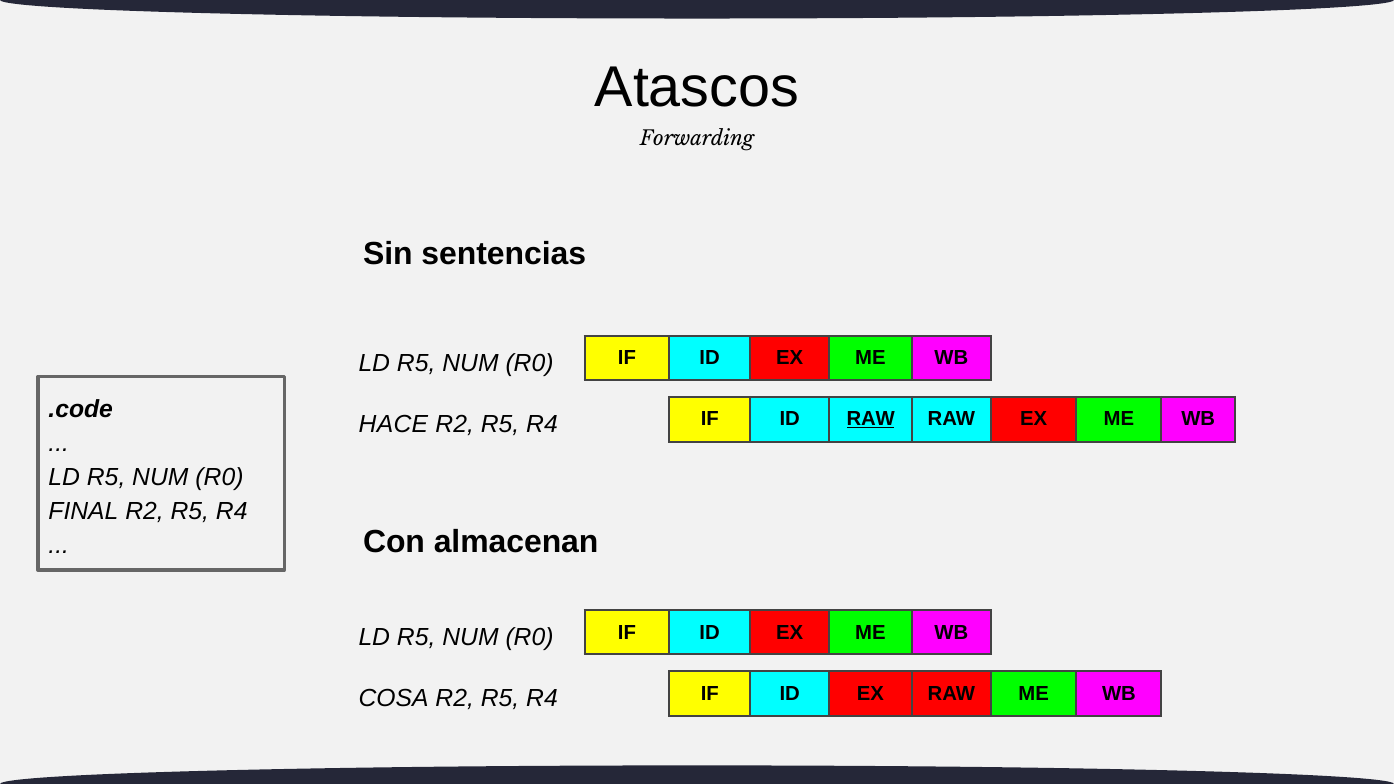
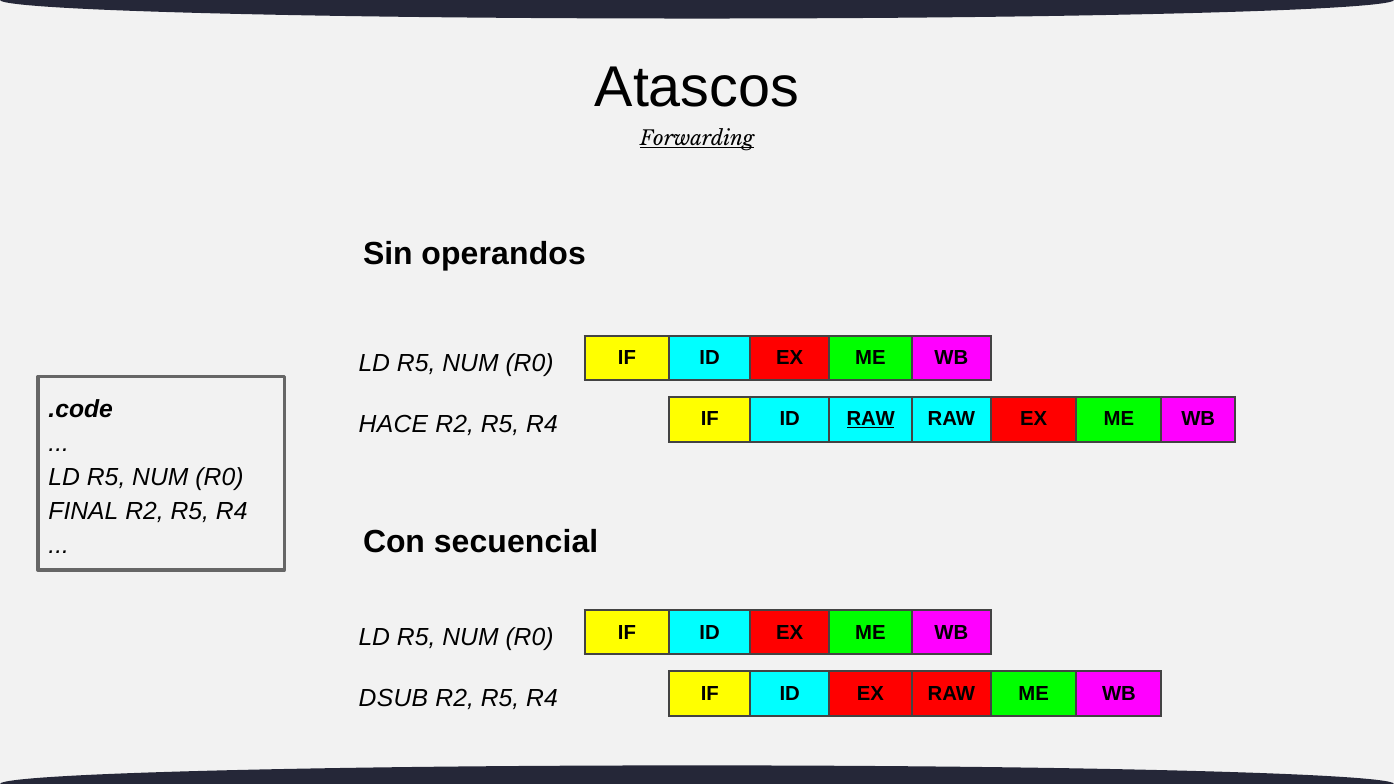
Forwarding underline: none -> present
sentencias: sentencias -> operandos
almacenan: almacenan -> secuencial
COSA: COSA -> DSUB
